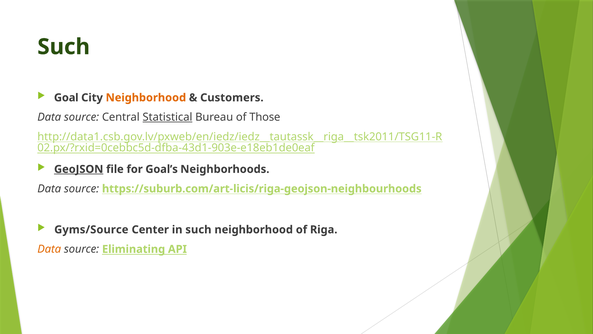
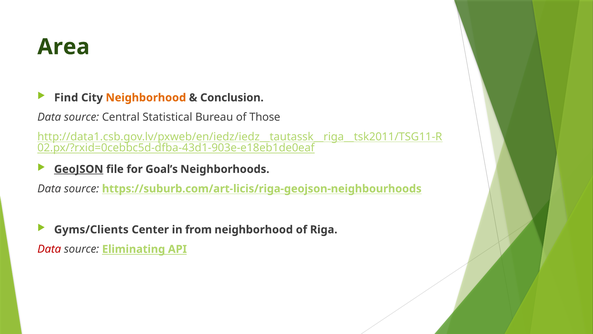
Such at (64, 47): Such -> Area
Goal: Goal -> Find
Customers: Customers -> Conclusion
Statistical underline: present -> none
Gyms/Source: Gyms/Source -> Gyms/Clients
in such: such -> from
Data at (49, 249) colour: orange -> red
